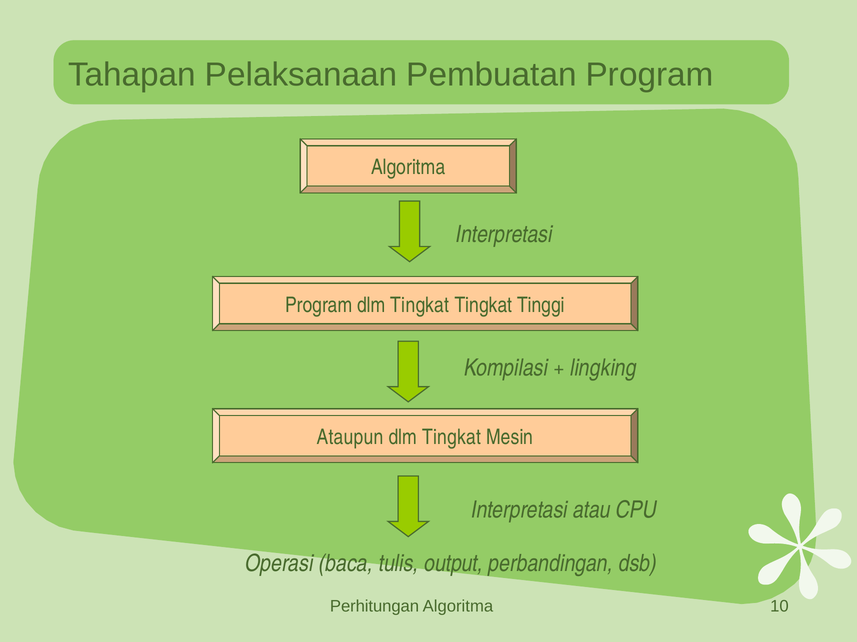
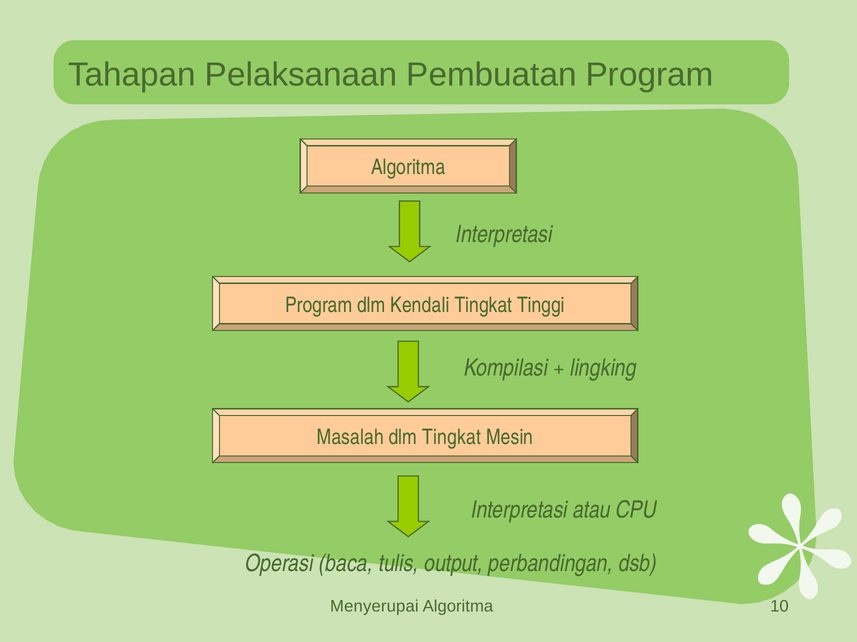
Program dlm Tingkat: Tingkat -> Kendali
Ataupun: Ataupun -> Masalah
Perhitungan: Perhitungan -> Menyerupai
